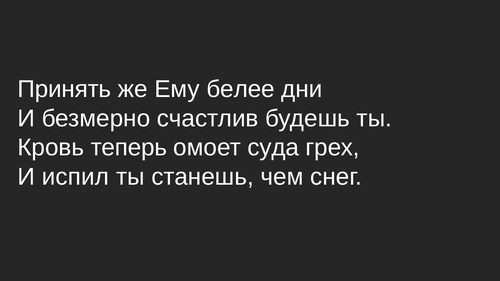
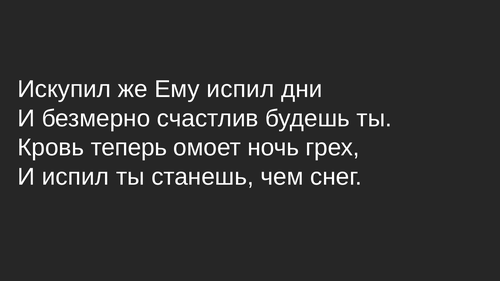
Принять: Принять -> Искупил
Ему белее: белее -> испил
суда: суда -> ночь
